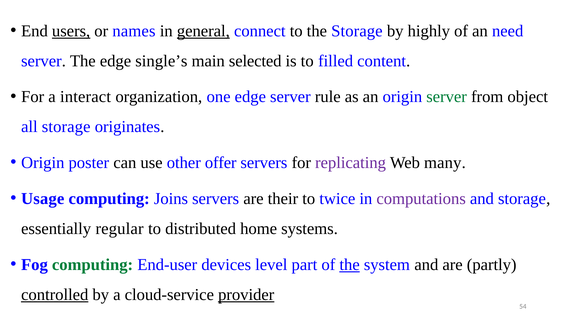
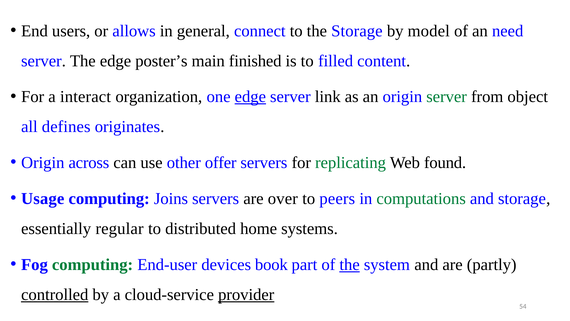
users underline: present -> none
names: names -> allows
general underline: present -> none
highly: highly -> model
single’s: single’s -> poster’s
selected: selected -> finished
edge at (250, 97) underline: none -> present
rule: rule -> link
all storage: storage -> defines
poster: poster -> across
replicating colour: purple -> green
many: many -> found
their: their -> over
twice: twice -> peers
computations colour: purple -> green
level: level -> book
